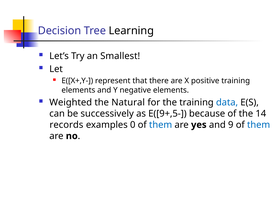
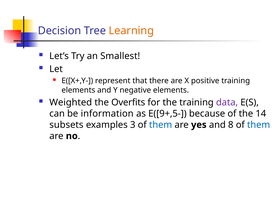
Learning colour: black -> orange
Natural: Natural -> Overfits
data colour: blue -> purple
successively: successively -> information
records: records -> subsets
0: 0 -> 3
9: 9 -> 8
